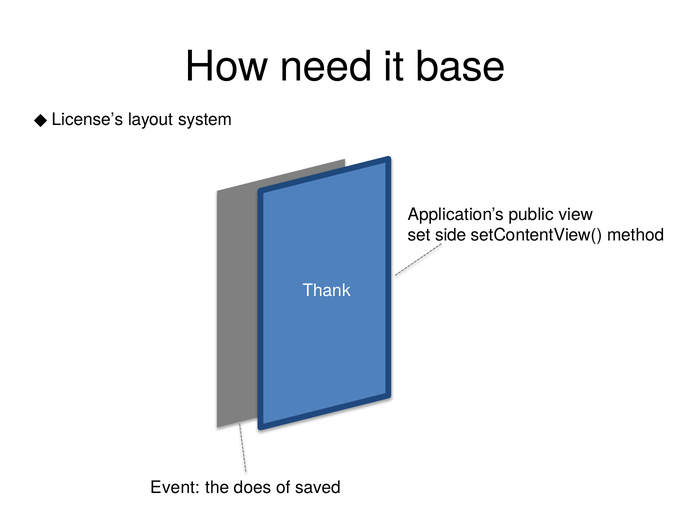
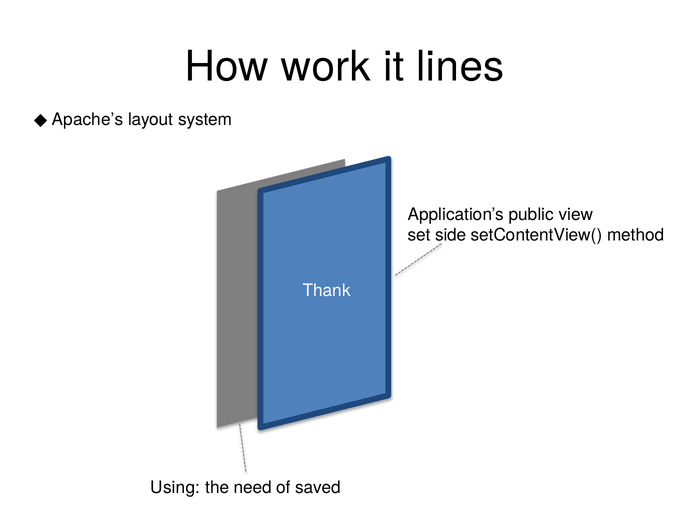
need: need -> work
base: base -> lines
License’s: License’s -> Apache’s
Event: Event -> Using
does: does -> need
